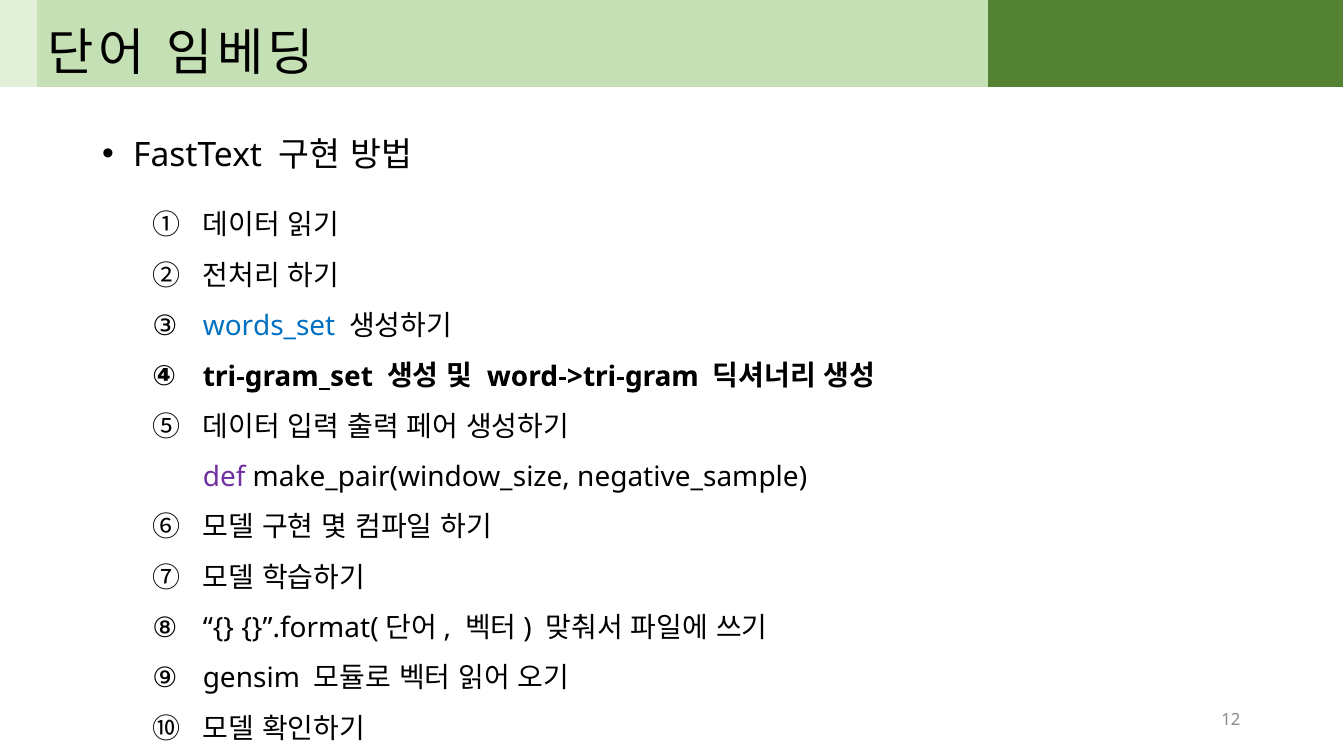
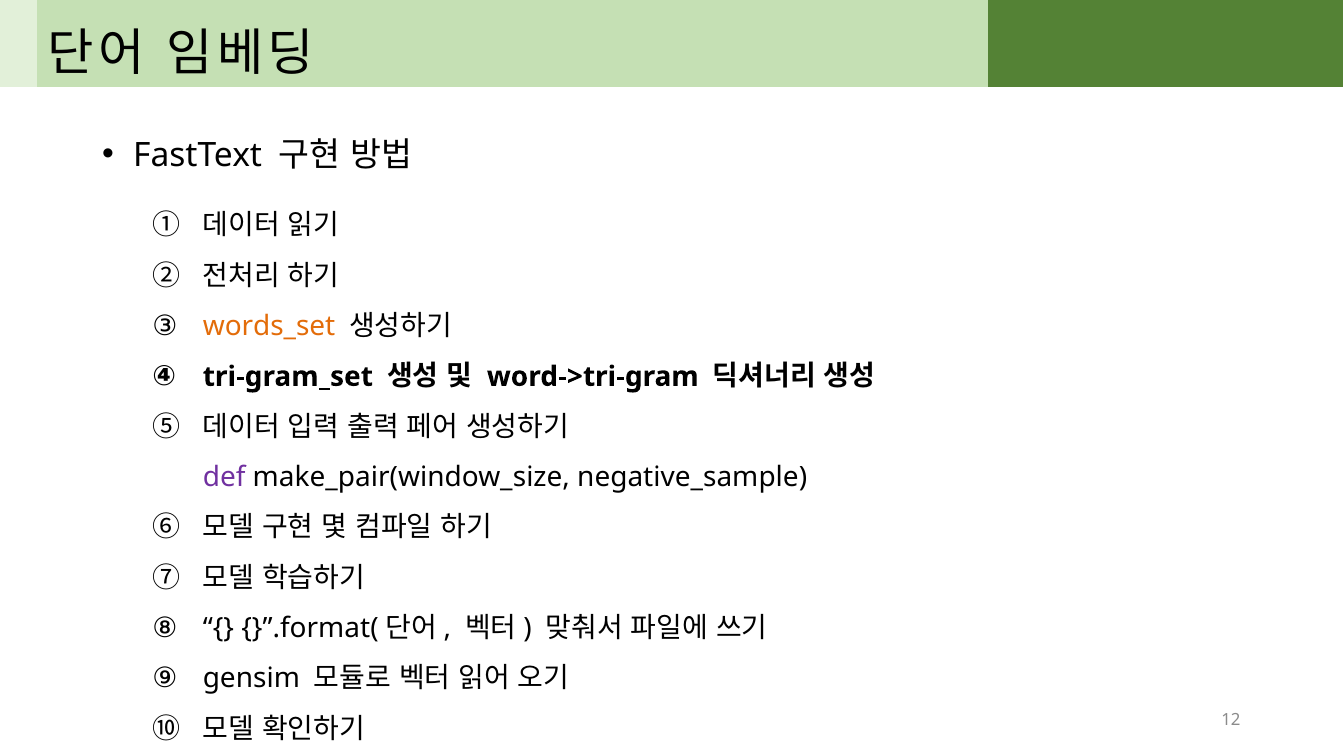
words_set colour: blue -> orange
